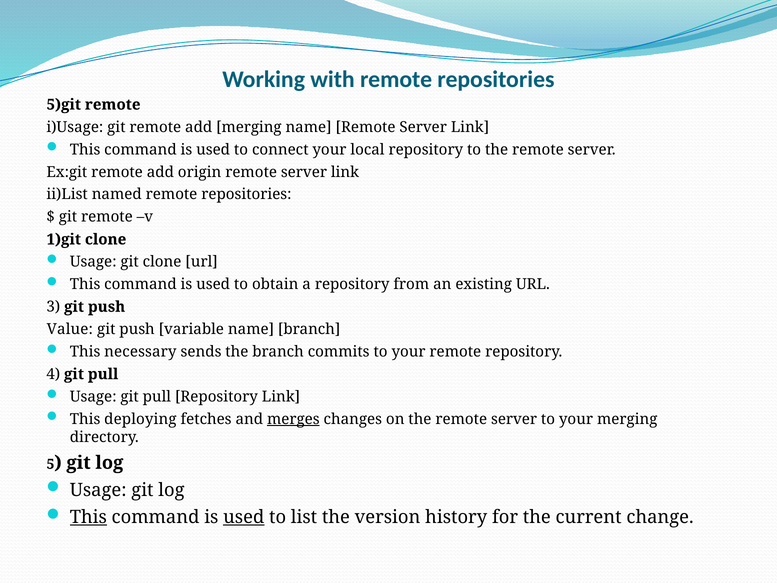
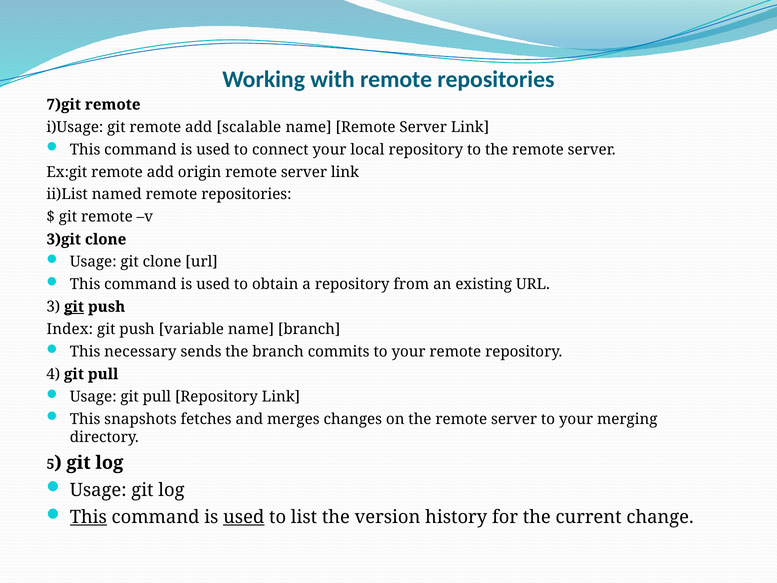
5)git: 5)git -> 7)git
add merging: merging -> scalable
1)git: 1)git -> 3)git
git at (74, 307) underline: none -> present
Value: Value -> Index
deploying: deploying -> snapshots
merges underline: present -> none
